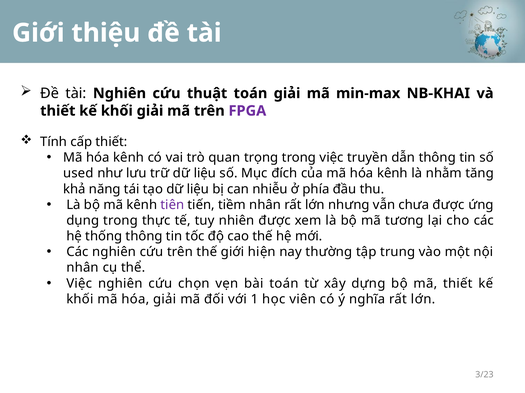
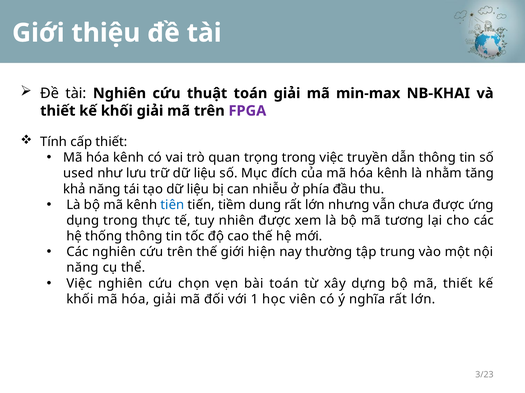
tiên colour: purple -> blue
tiềm nhân: nhân -> dung
nhân at (83, 268): nhân -> năng
